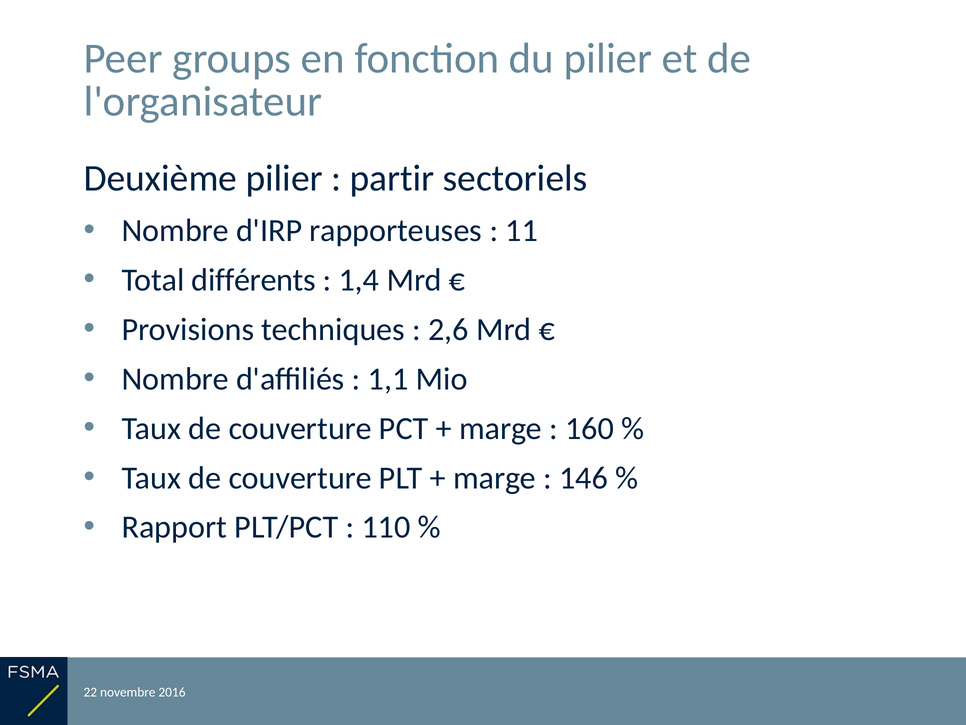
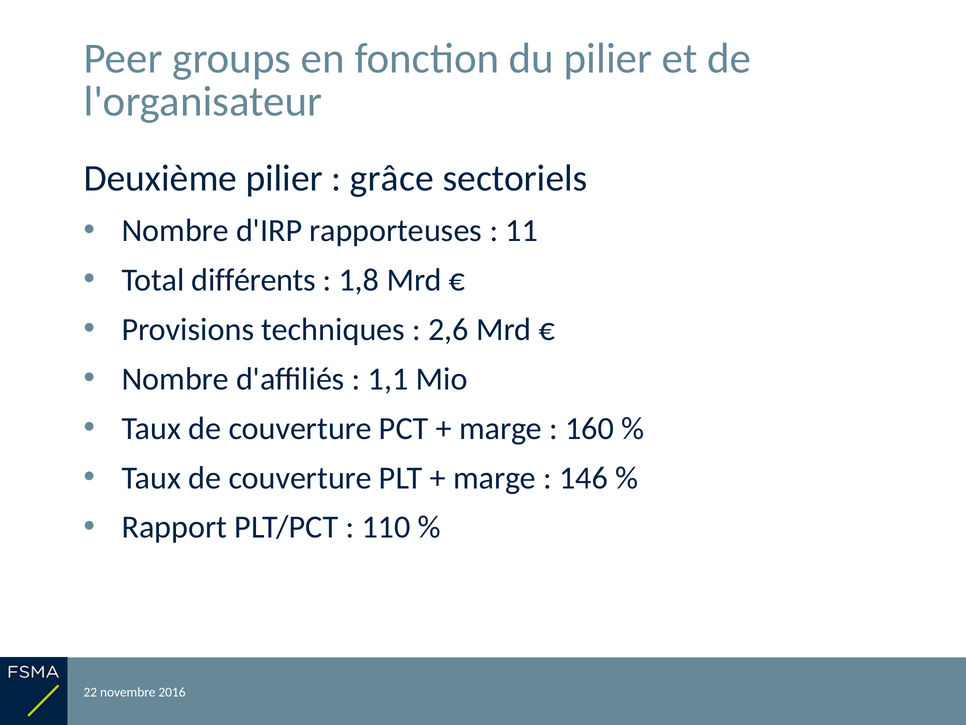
partir: partir -> grâce
1,4: 1,4 -> 1,8
